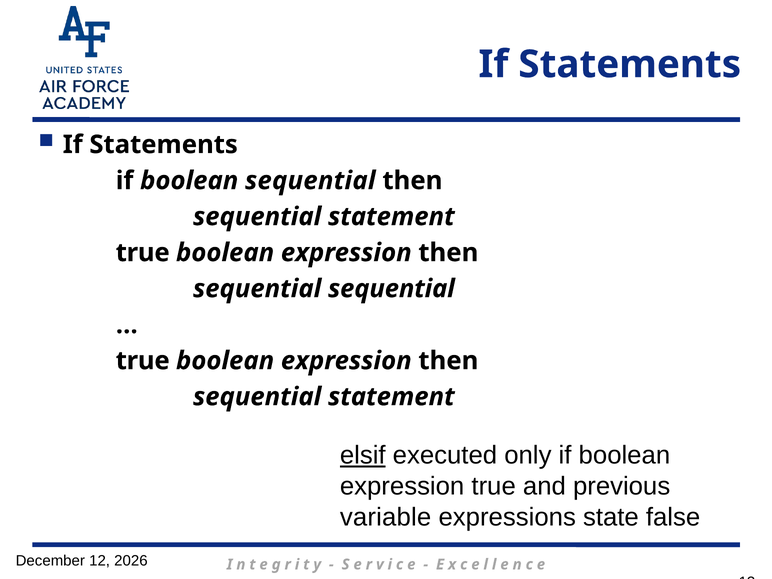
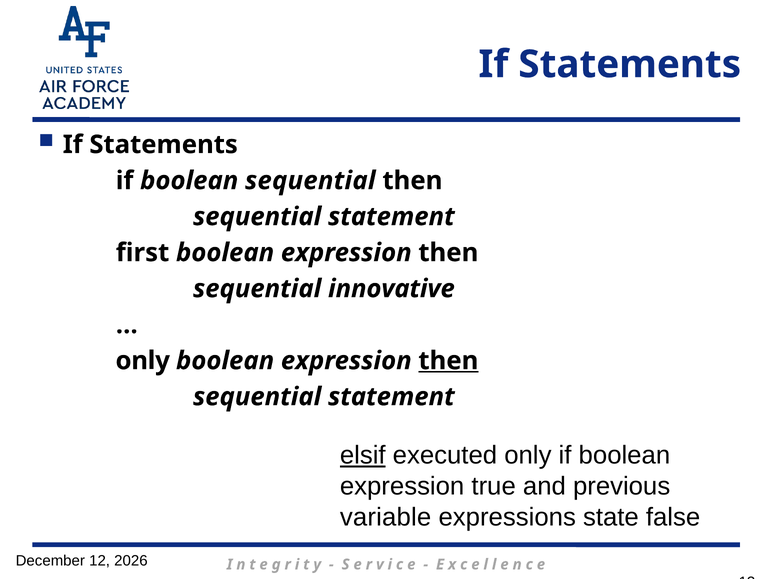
true at (143, 253): true -> first
sequential sequential: sequential -> innovative
true at (143, 361): true -> only
then at (448, 361) underline: none -> present
